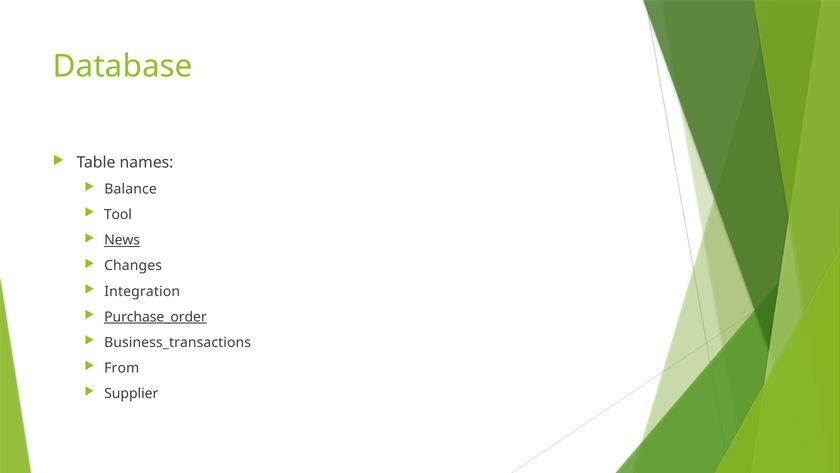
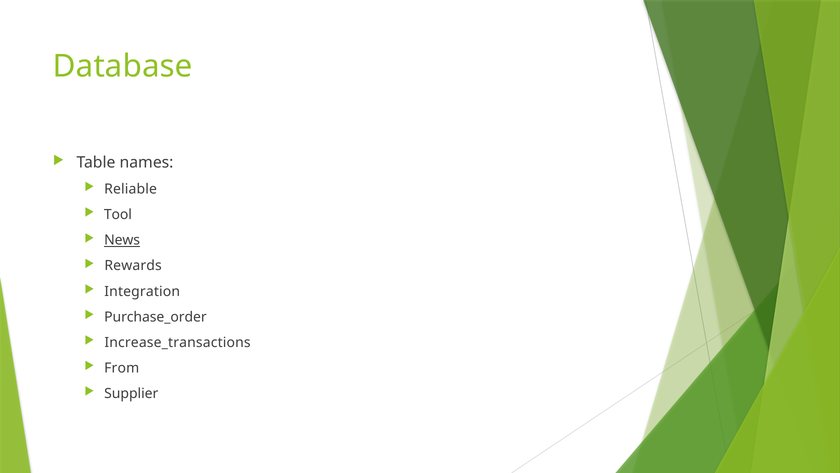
Balance: Balance -> Reliable
Changes: Changes -> Rewards
Purchase_order underline: present -> none
Business_transactions: Business_transactions -> Increase_transactions
